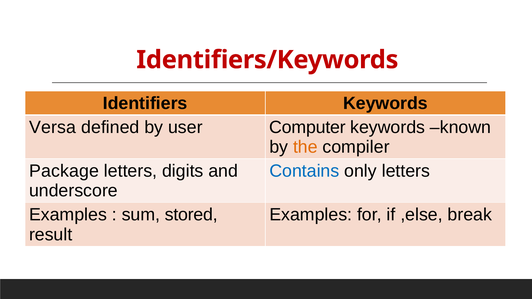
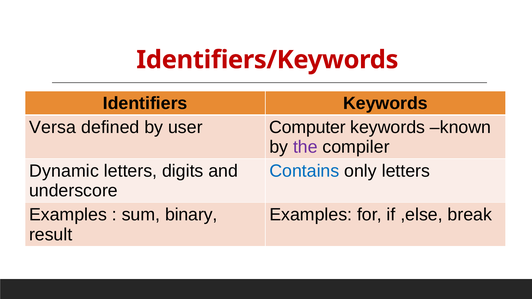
the colour: orange -> purple
Package: Package -> Dynamic
stored: stored -> binary
